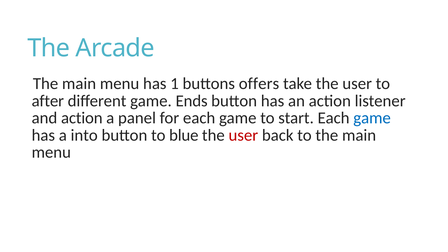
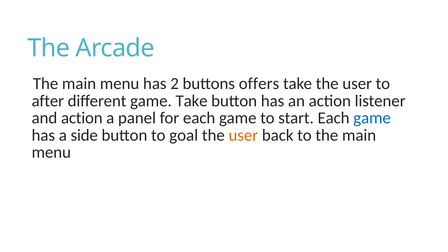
1: 1 -> 2
game Ends: Ends -> Take
into: into -> side
blue: blue -> goal
user at (243, 135) colour: red -> orange
